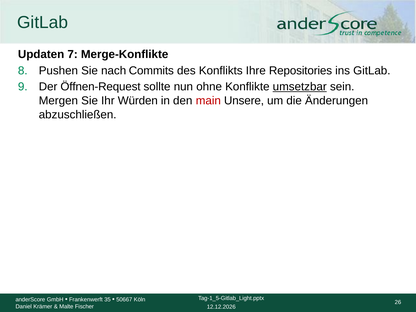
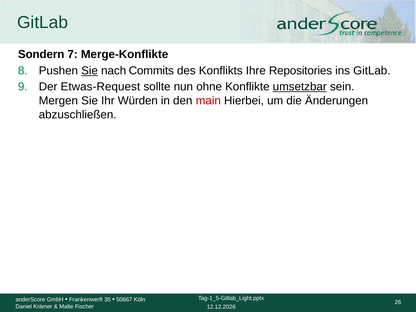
Updaten: Updaten -> Sondern
Sie at (90, 71) underline: none -> present
Öffnen-Request: Öffnen-Request -> Etwas-Request
Unsere: Unsere -> Hierbei
